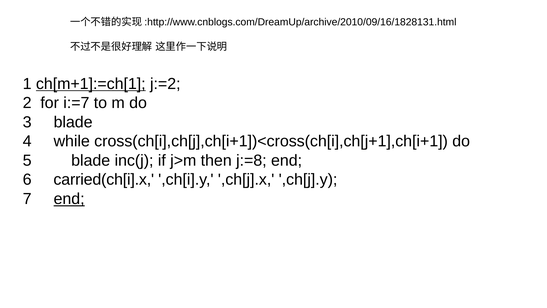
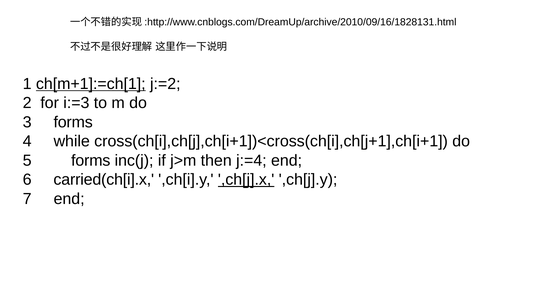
i:=7: i:=7 -> i:=3
3 blade: blade -> forms
5 blade: blade -> forms
j:=8: j:=8 -> j:=4
,ch[j].x underline: none -> present
end at (69, 199) underline: present -> none
